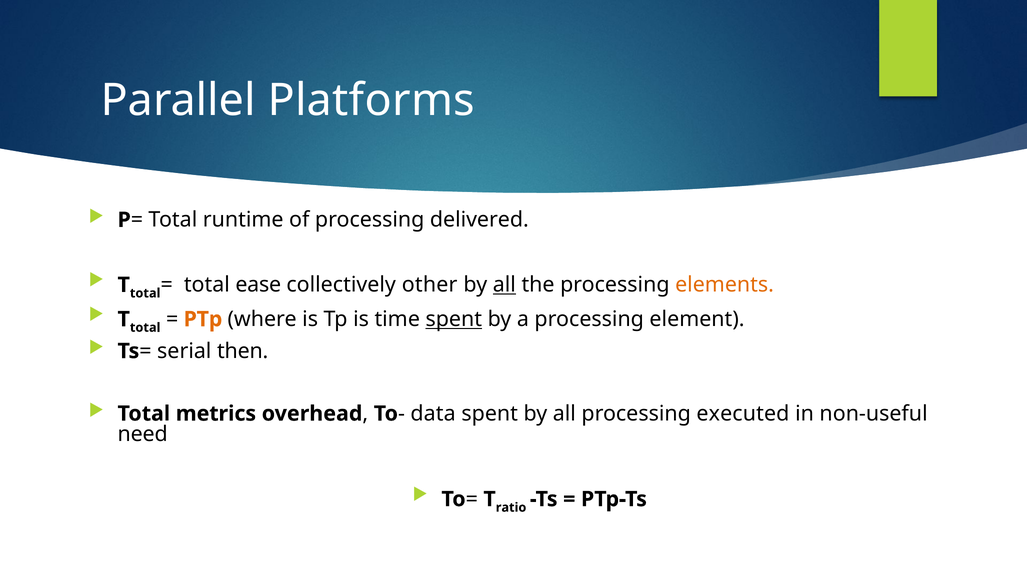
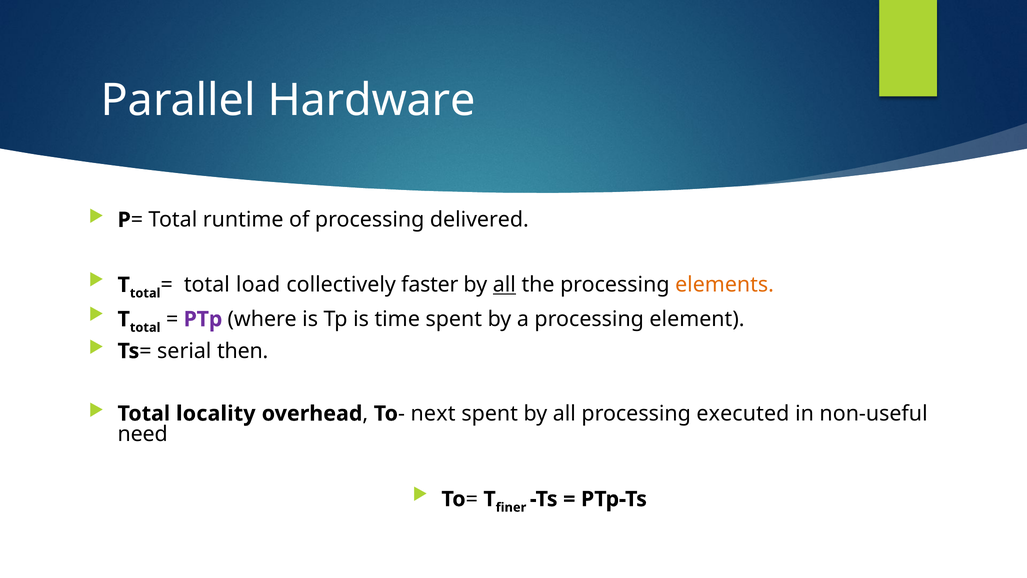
Platforms: Platforms -> Hardware
ease: ease -> load
other: other -> faster
PTp colour: orange -> purple
spent at (454, 319) underline: present -> none
metrics: metrics -> locality
data: data -> next
ratio: ratio -> finer
